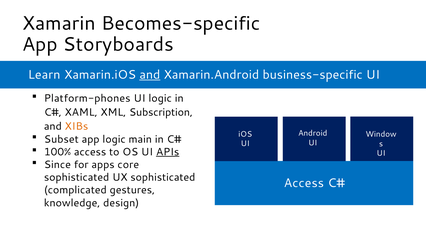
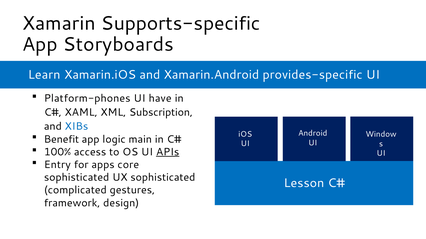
Becomes-specific: Becomes-specific -> Supports-specific
and at (150, 75) underline: present -> none
business-specific: business-specific -> provides-specific
UI logic: logic -> have
XIBs colour: orange -> blue
Subset: Subset -> Benefit
Since: Since -> Entry
Access at (304, 183): Access -> Lesson
knowledge: knowledge -> framework
